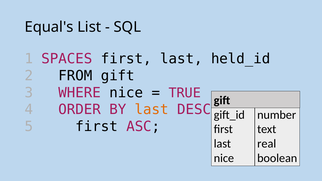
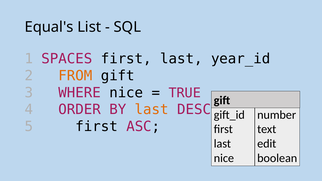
held_id: held_id -> year_id
FROM colour: black -> orange
real: real -> edit
